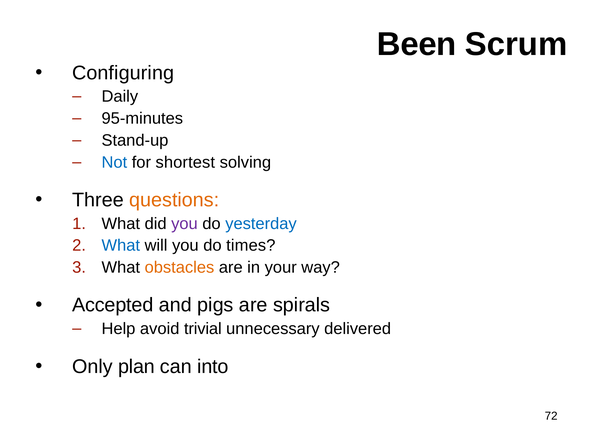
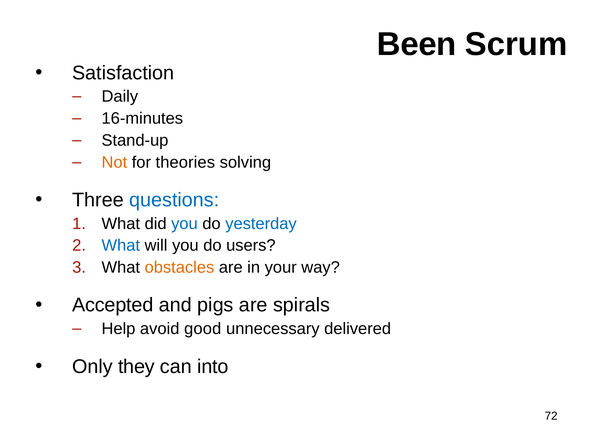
Configuring: Configuring -> Satisfaction
95-minutes: 95-minutes -> 16-minutes
Not colour: blue -> orange
shortest: shortest -> theories
questions colour: orange -> blue
you at (184, 223) colour: purple -> blue
times: times -> users
trivial: trivial -> good
plan: plan -> they
